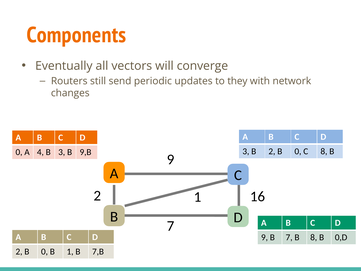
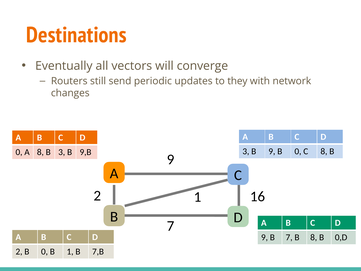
Components: Components -> Destinations
B 2: 2 -> 9
A 4: 4 -> 8
